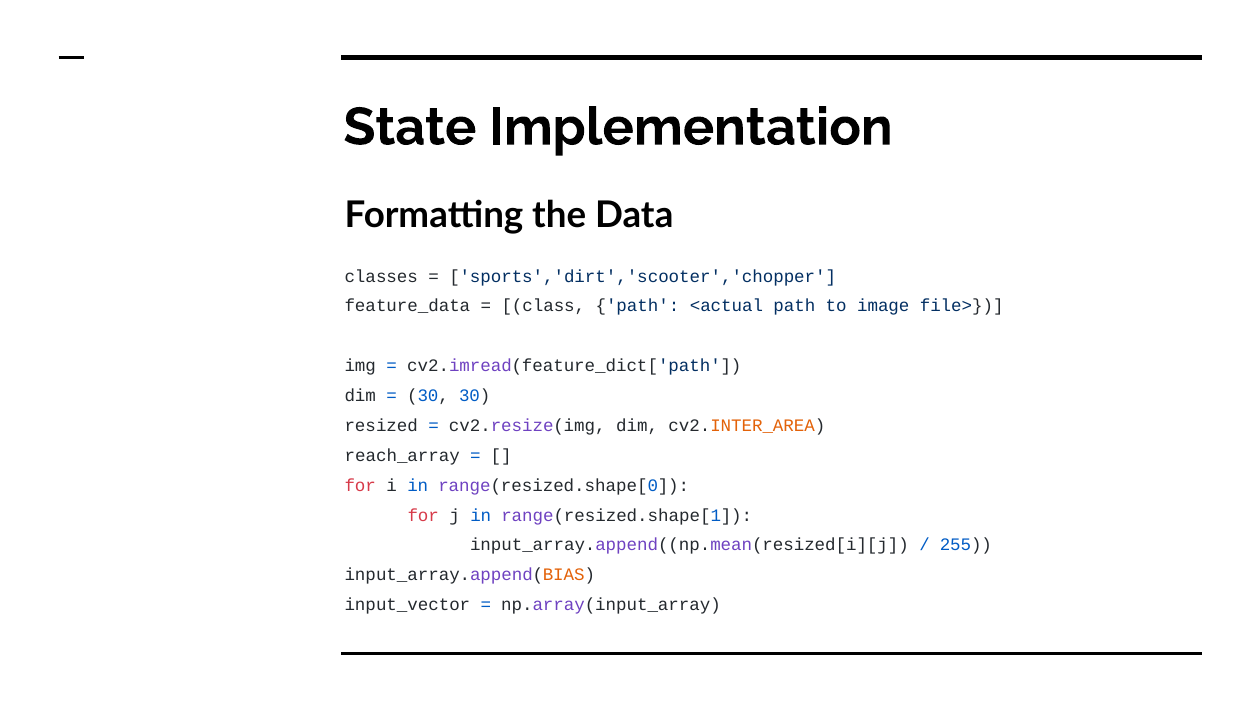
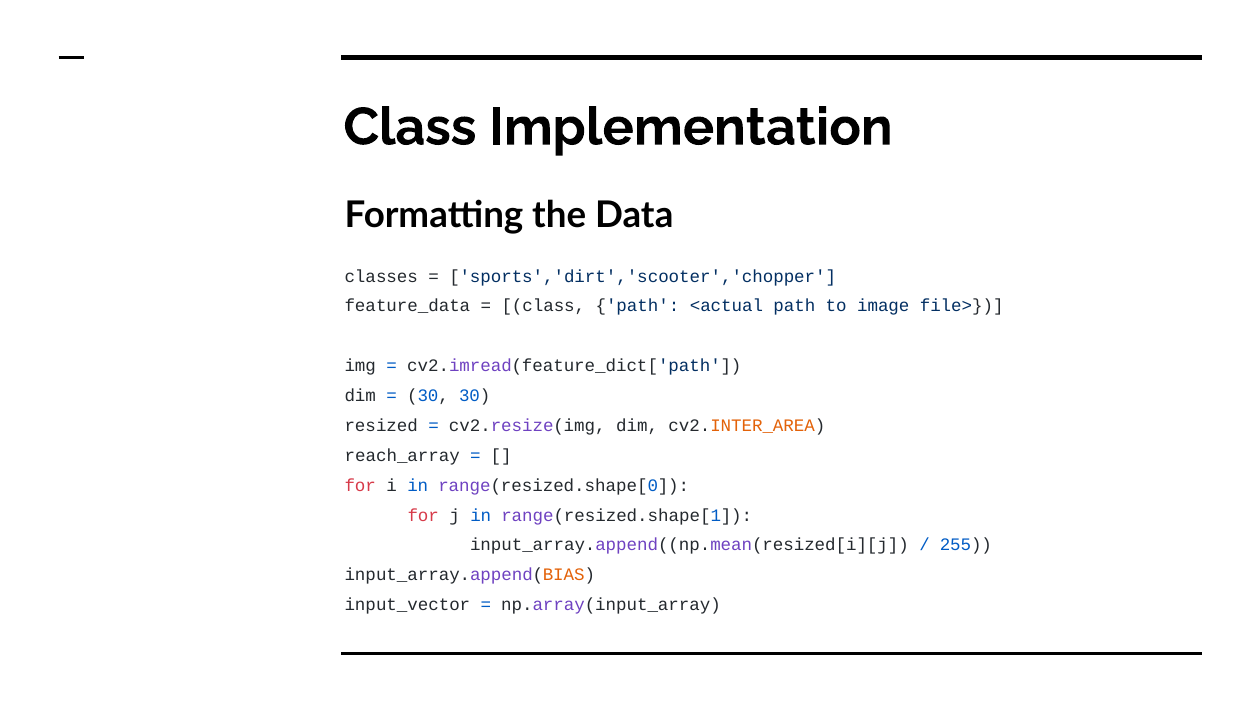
State at (410, 127): State -> Class
